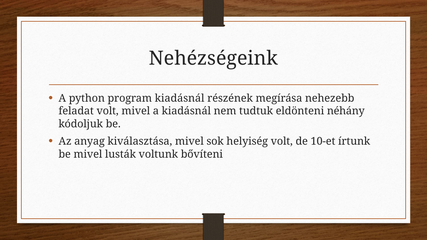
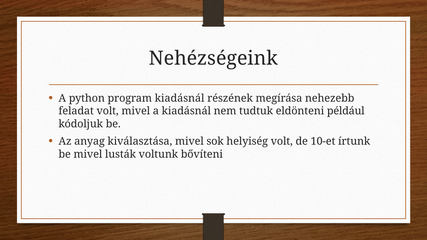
néhány: néhány -> például
